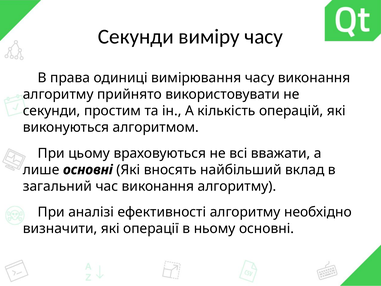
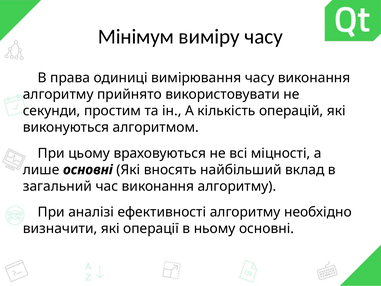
Секунди at (136, 37): Секунди -> Мінімум
вважати: вважати -> міцності
